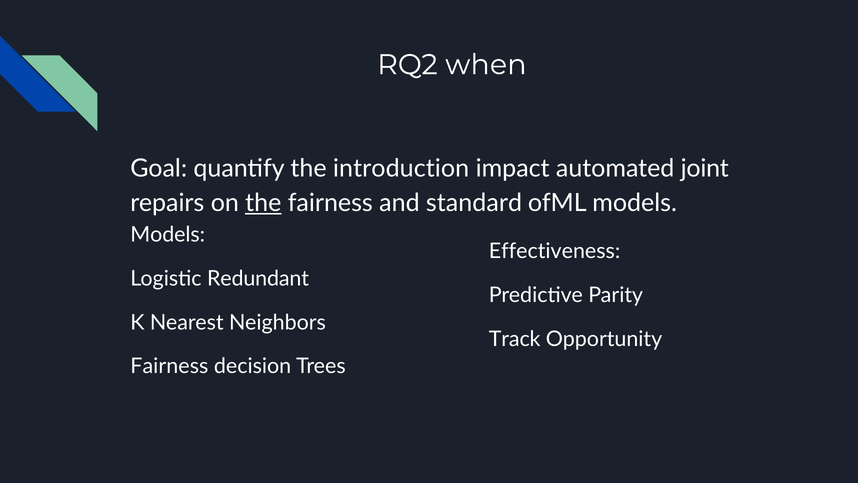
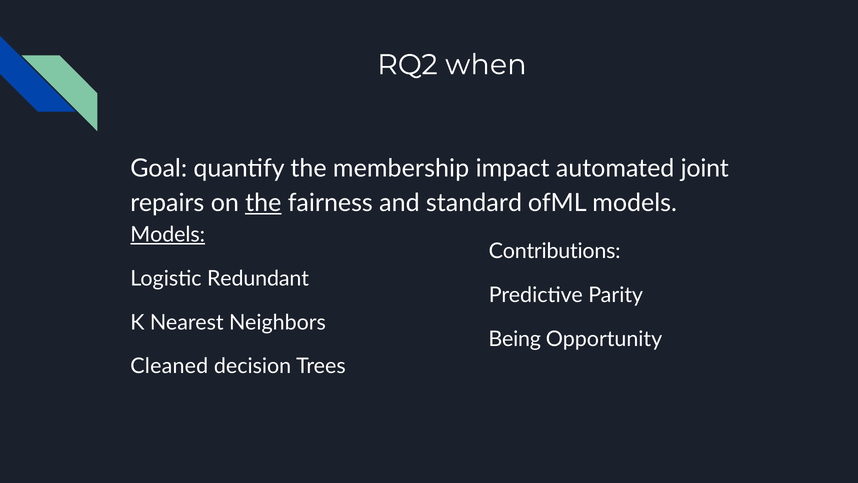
introduction: introduction -> membership
Models at (168, 234) underline: none -> present
Effectiveness: Effectiveness -> Contributions
Track: Track -> Being
Fairness at (169, 366): Fairness -> Cleaned
